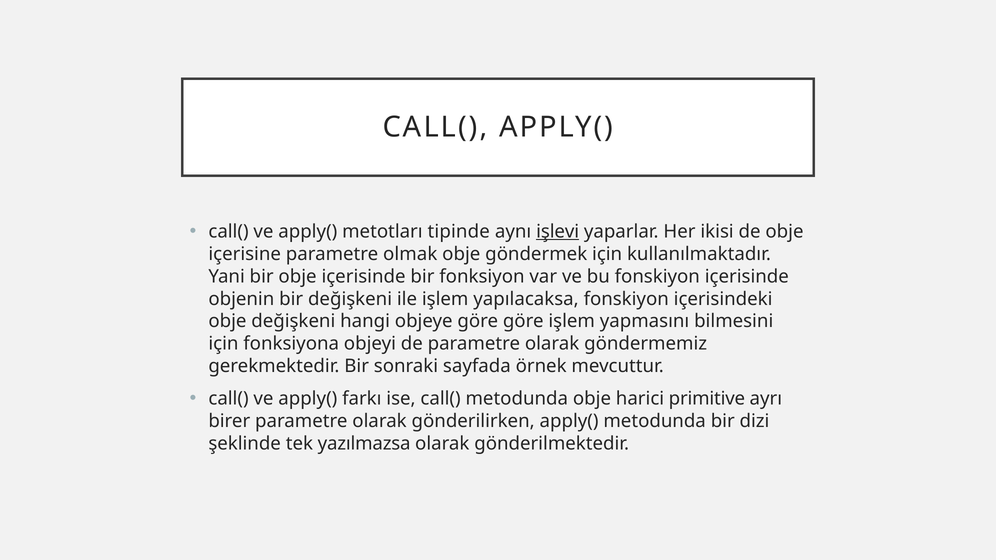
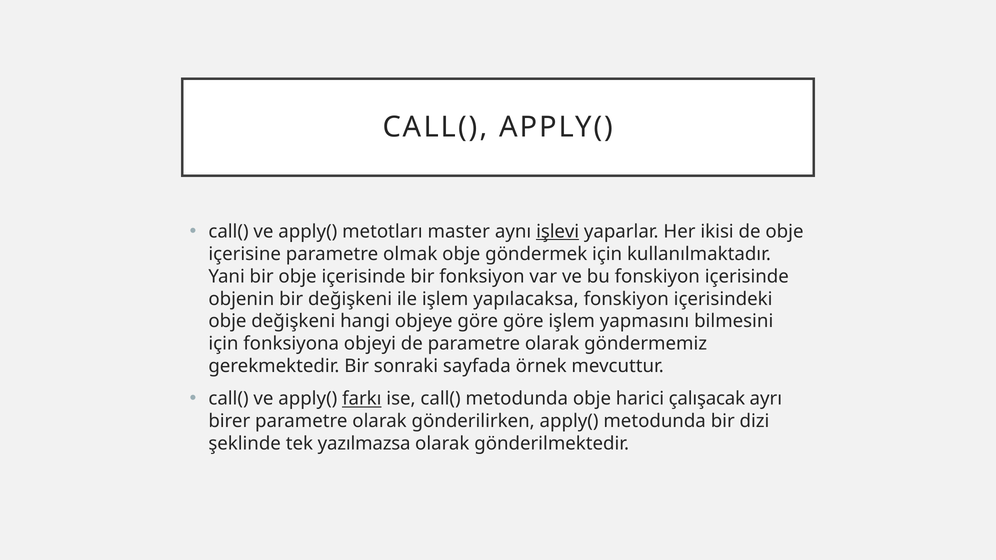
tipinde: tipinde -> master
farkı underline: none -> present
primitive: primitive -> çalışacak
